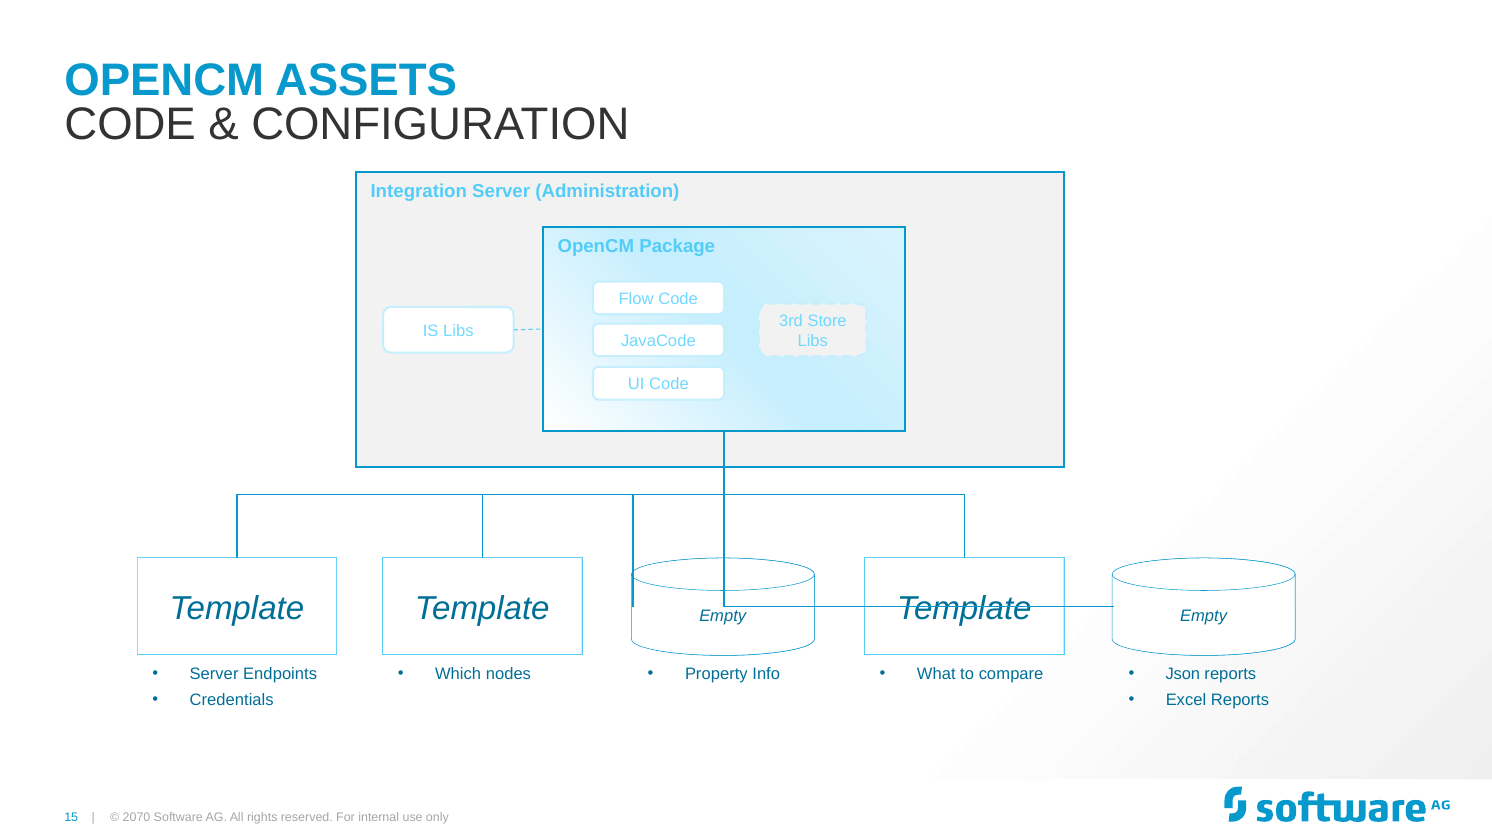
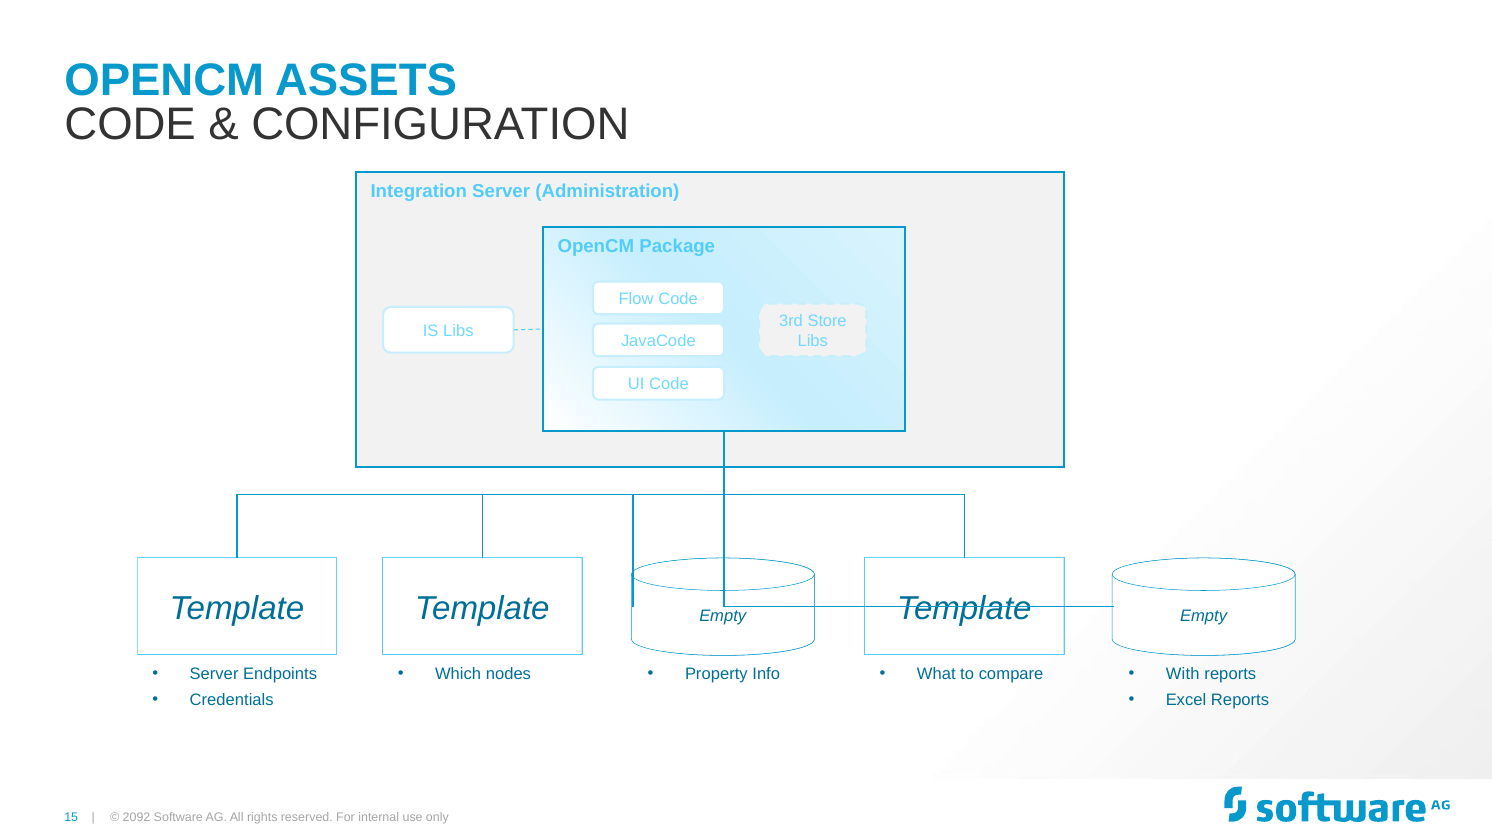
Json: Json -> With
2070: 2070 -> 2092
